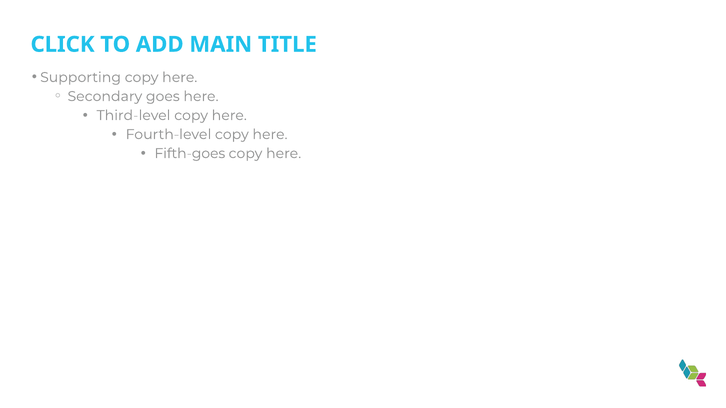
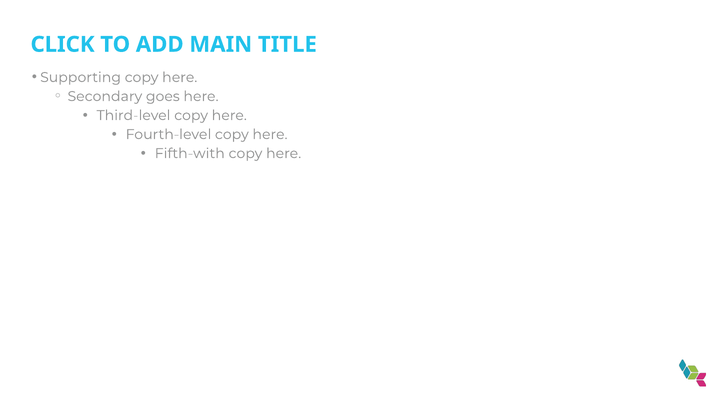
Fifth-goes: Fifth-goes -> Fifth-with
